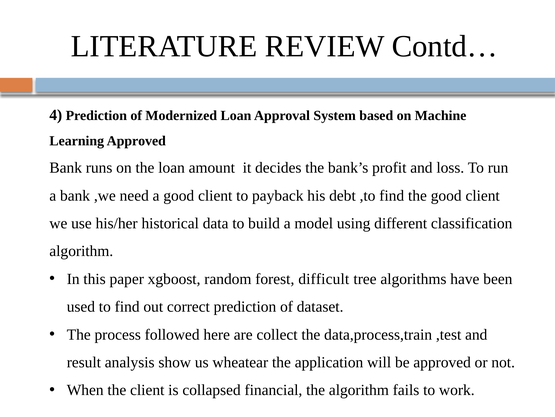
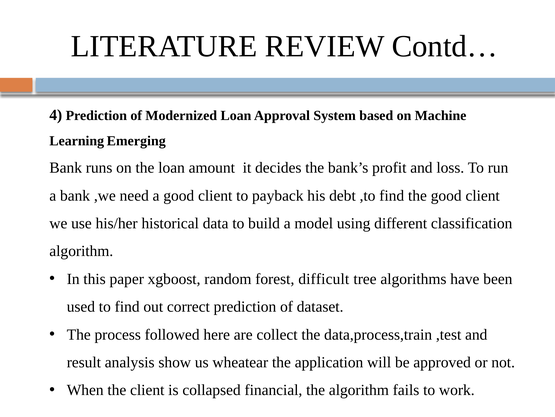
Learning Approved: Approved -> Emerging
